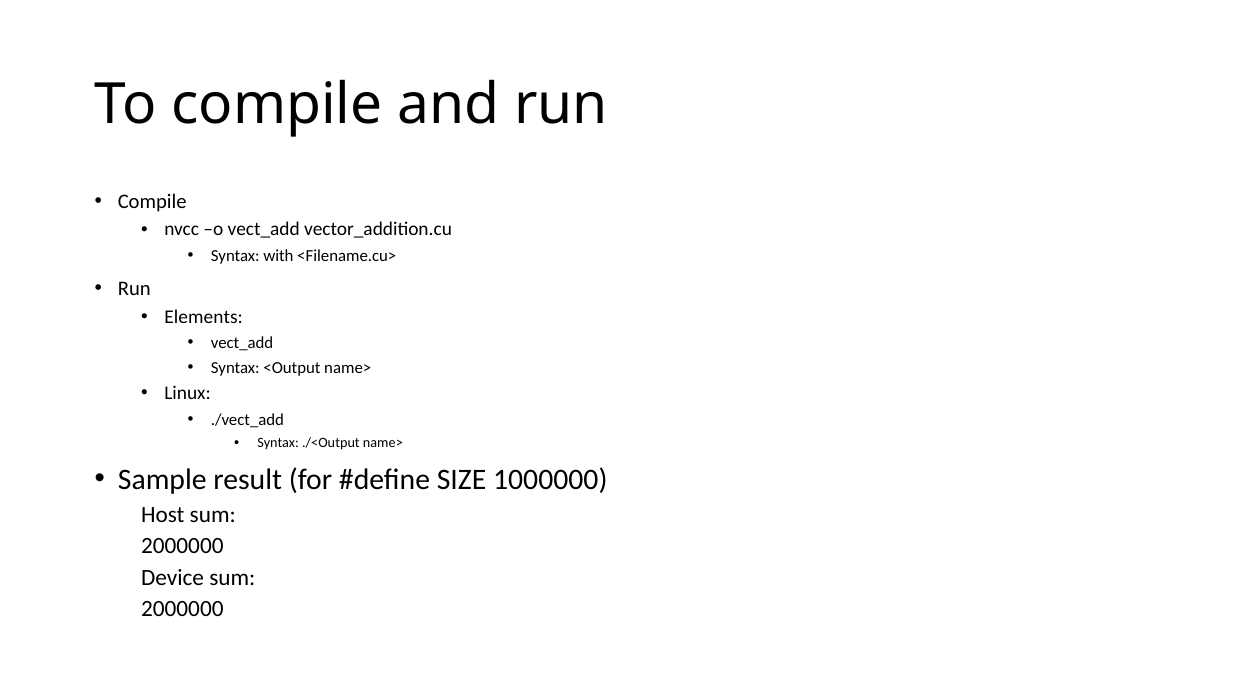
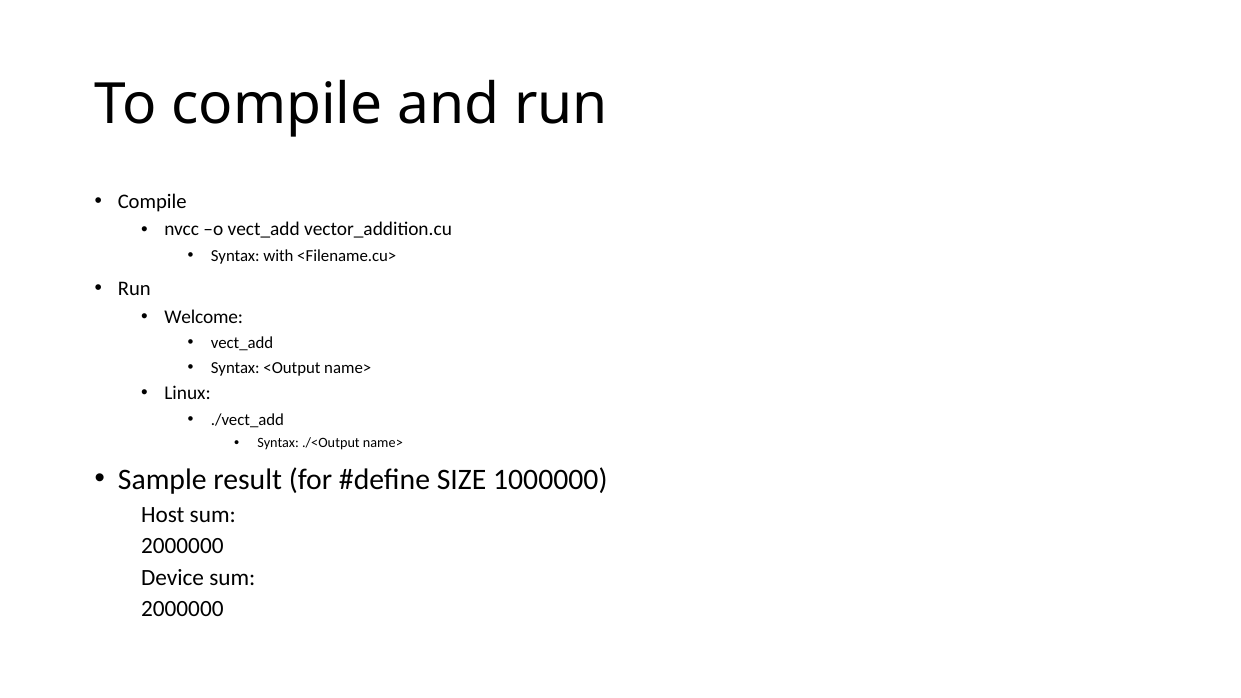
Elements: Elements -> Welcome
